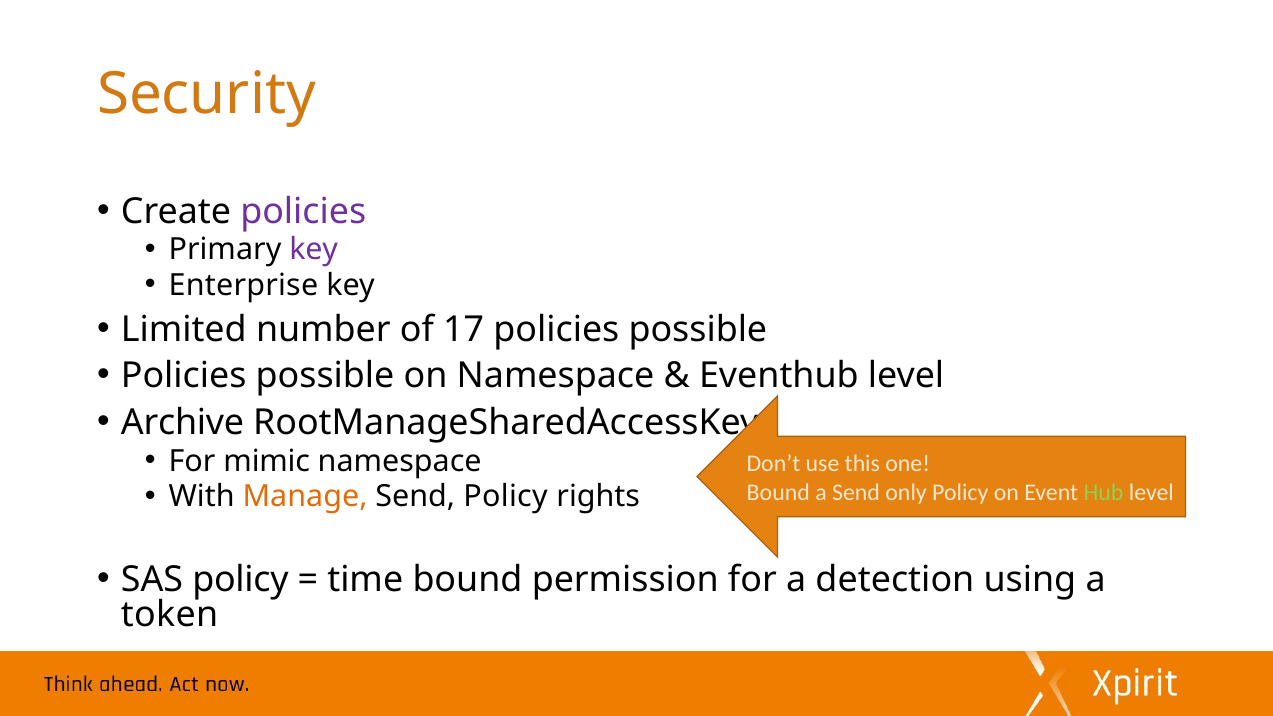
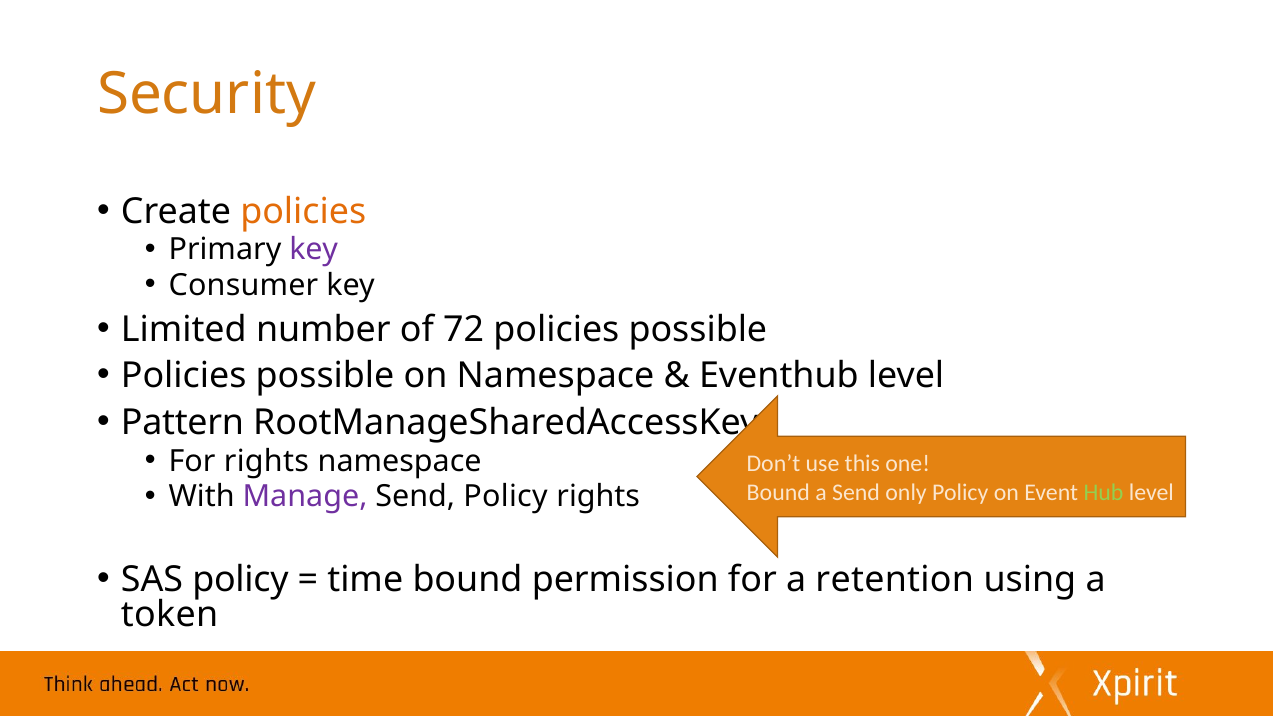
policies at (303, 211) colour: purple -> orange
Enterprise: Enterprise -> Consumer
17: 17 -> 72
Archive: Archive -> Pattern
For mimic: mimic -> rights
Manage colour: orange -> purple
detection: detection -> retention
